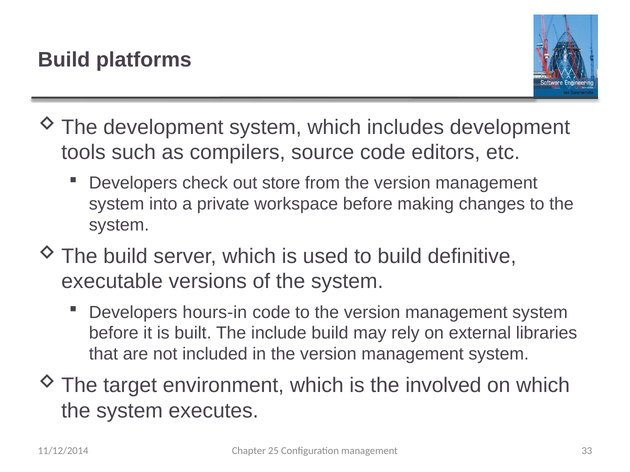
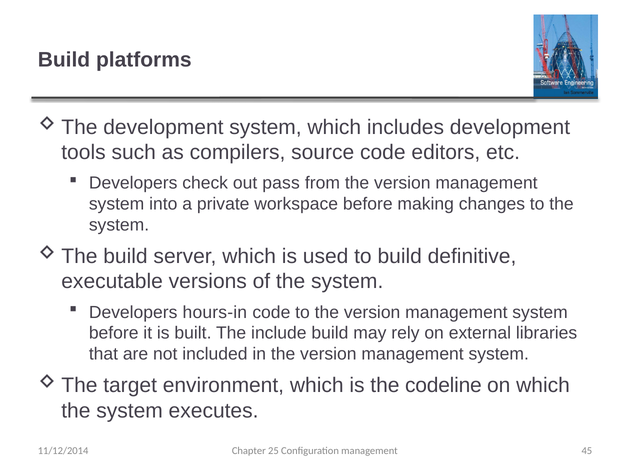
store: store -> pass
involved: involved -> codeline
33: 33 -> 45
